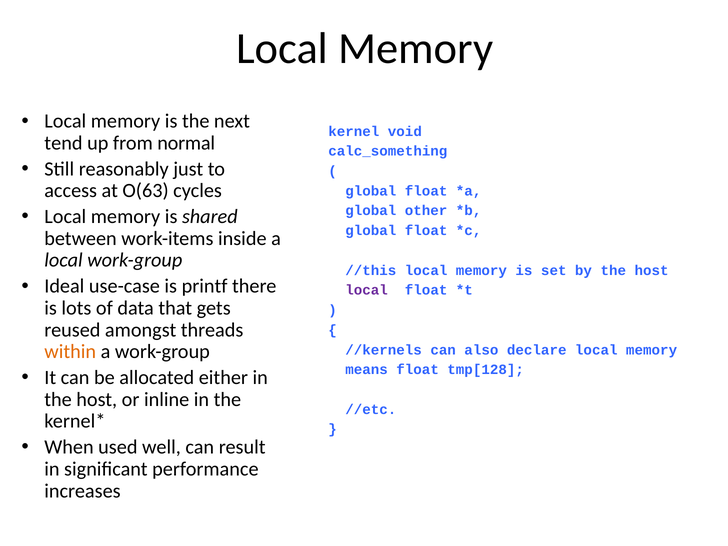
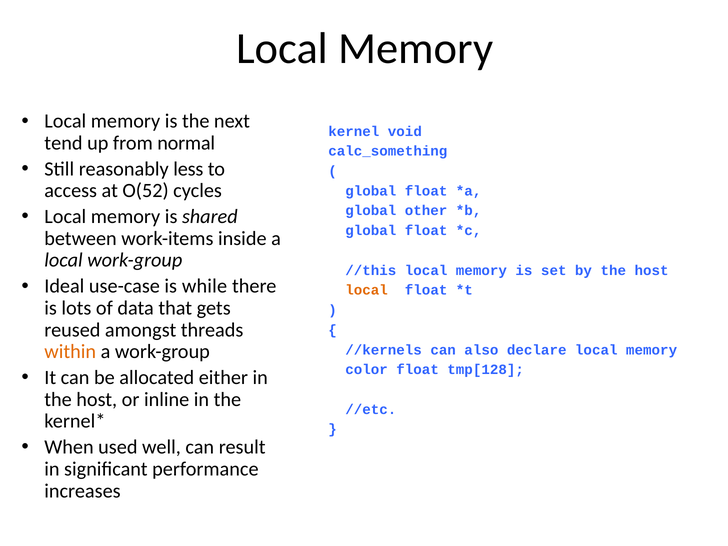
just: just -> less
O(63: O(63 -> O(52
printf: printf -> while
local at (367, 290) colour: purple -> orange
means: means -> color
